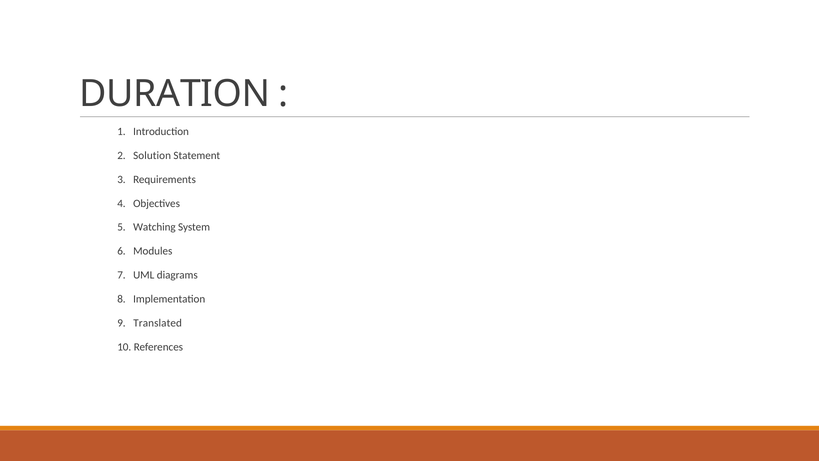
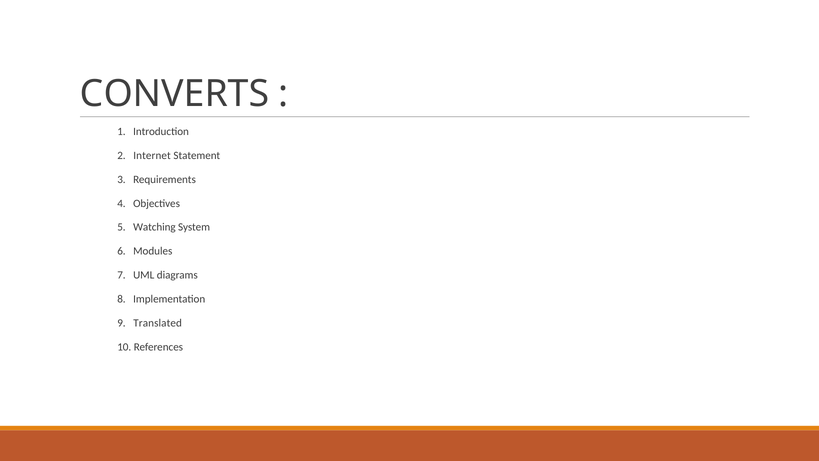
DURATION: DURATION -> CONVERTS
Solution: Solution -> Internet
